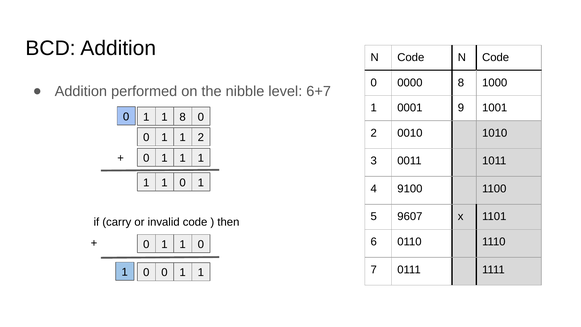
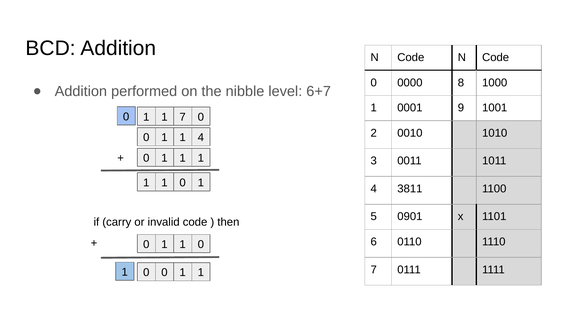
1 8: 8 -> 7
1 2: 2 -> 4
9100: 9100 -> 3811
9607: 9607 -> 0901
